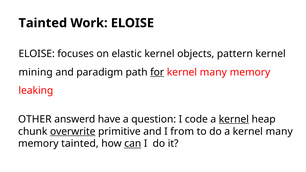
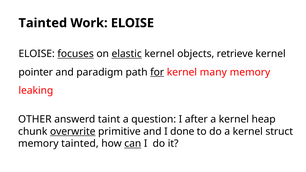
focuses underline: none -> present
elastic underline: none -> present
pattern: pattern -> retrieve
mining: mining -> pointer
have: have -> taint
code: code -> after
kernel at (234, 119) underline: present -> none
from: from -> done
a kernel many: many -> struct
